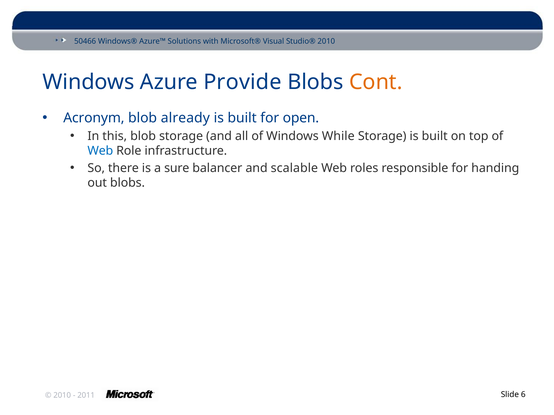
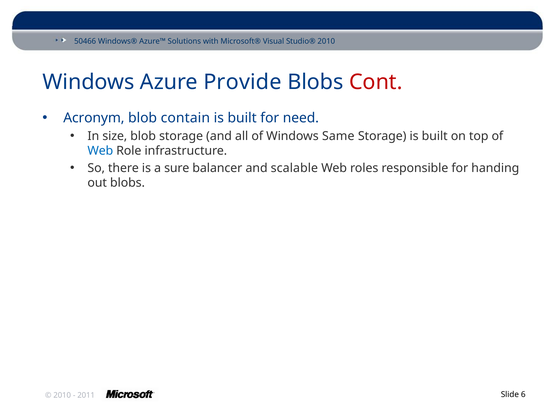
Cont colour: orange -> red
already: already -> contain
open: open -> need
this: this -> size
While: While -> Same
